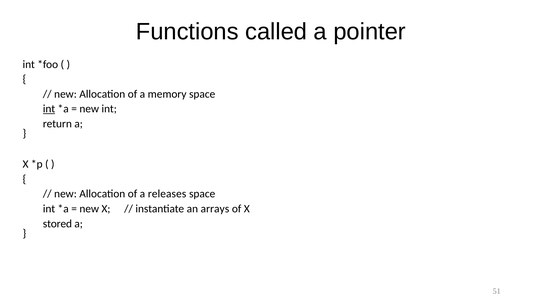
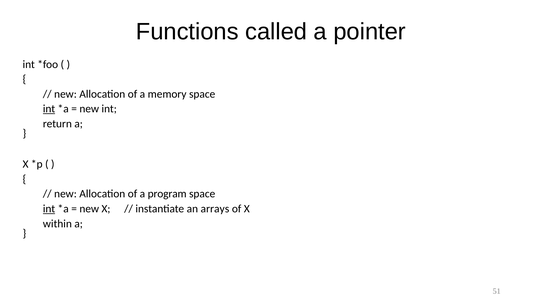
releases: releases -> program
int at (49, 209) underline: none -> present
stored: stored -> within
